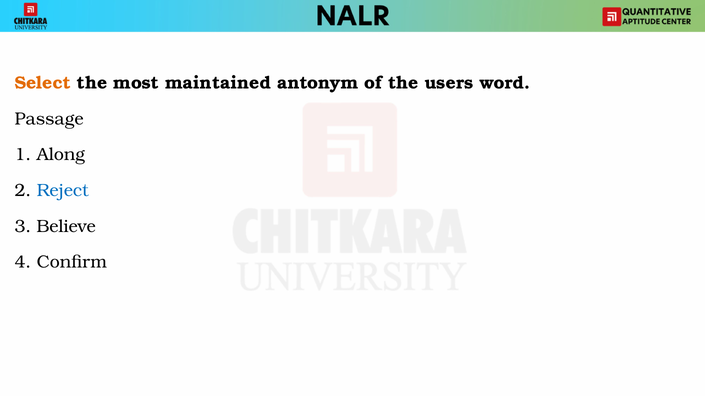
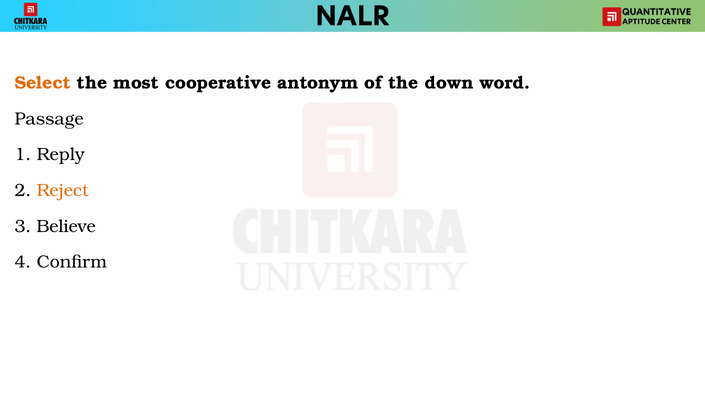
maintained: maintained -> cooperative
users: users -> down
Along: Along -> Reply
Reject colour: blue -> orange
